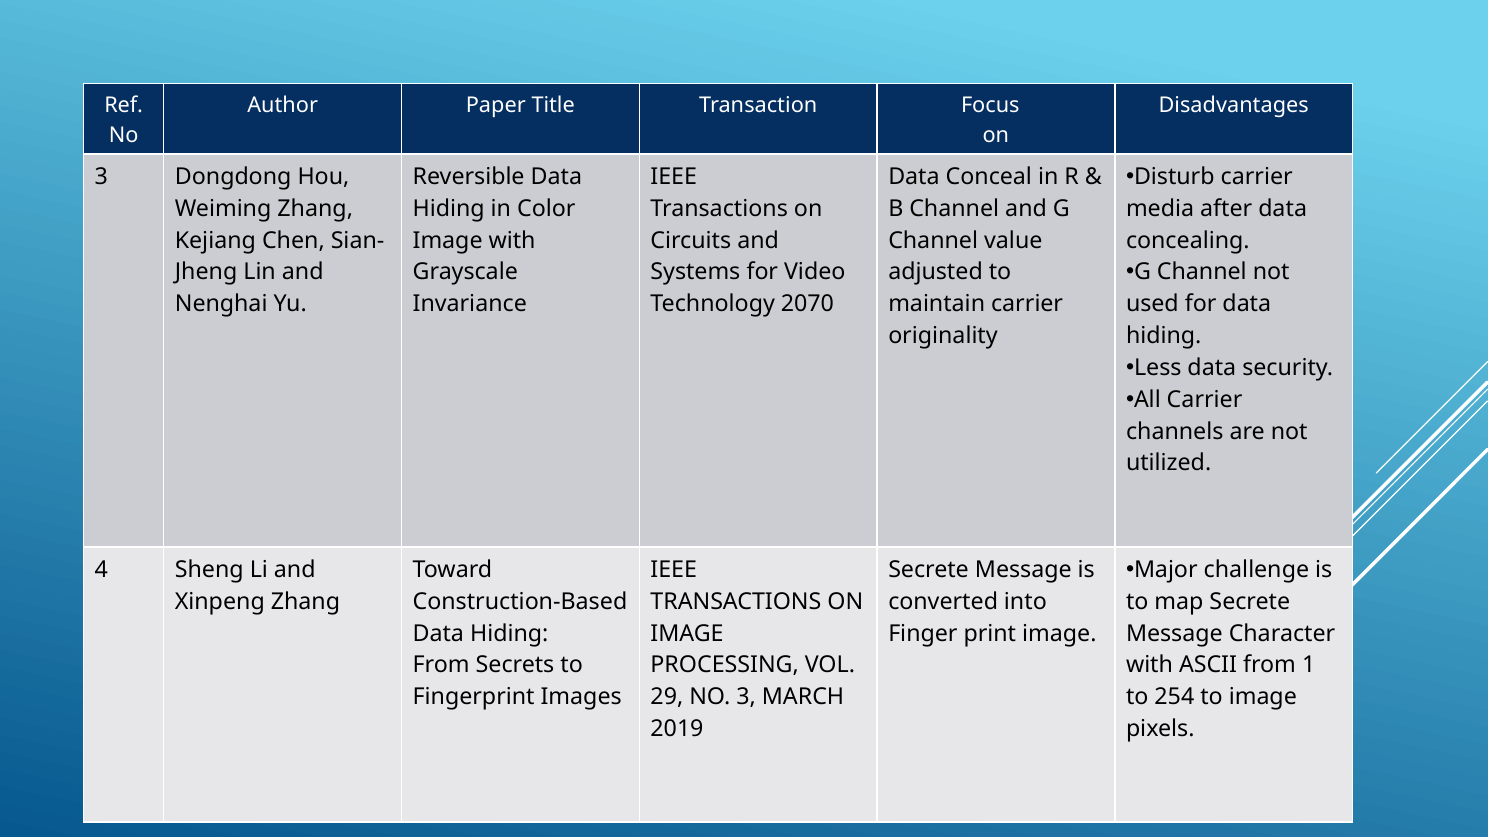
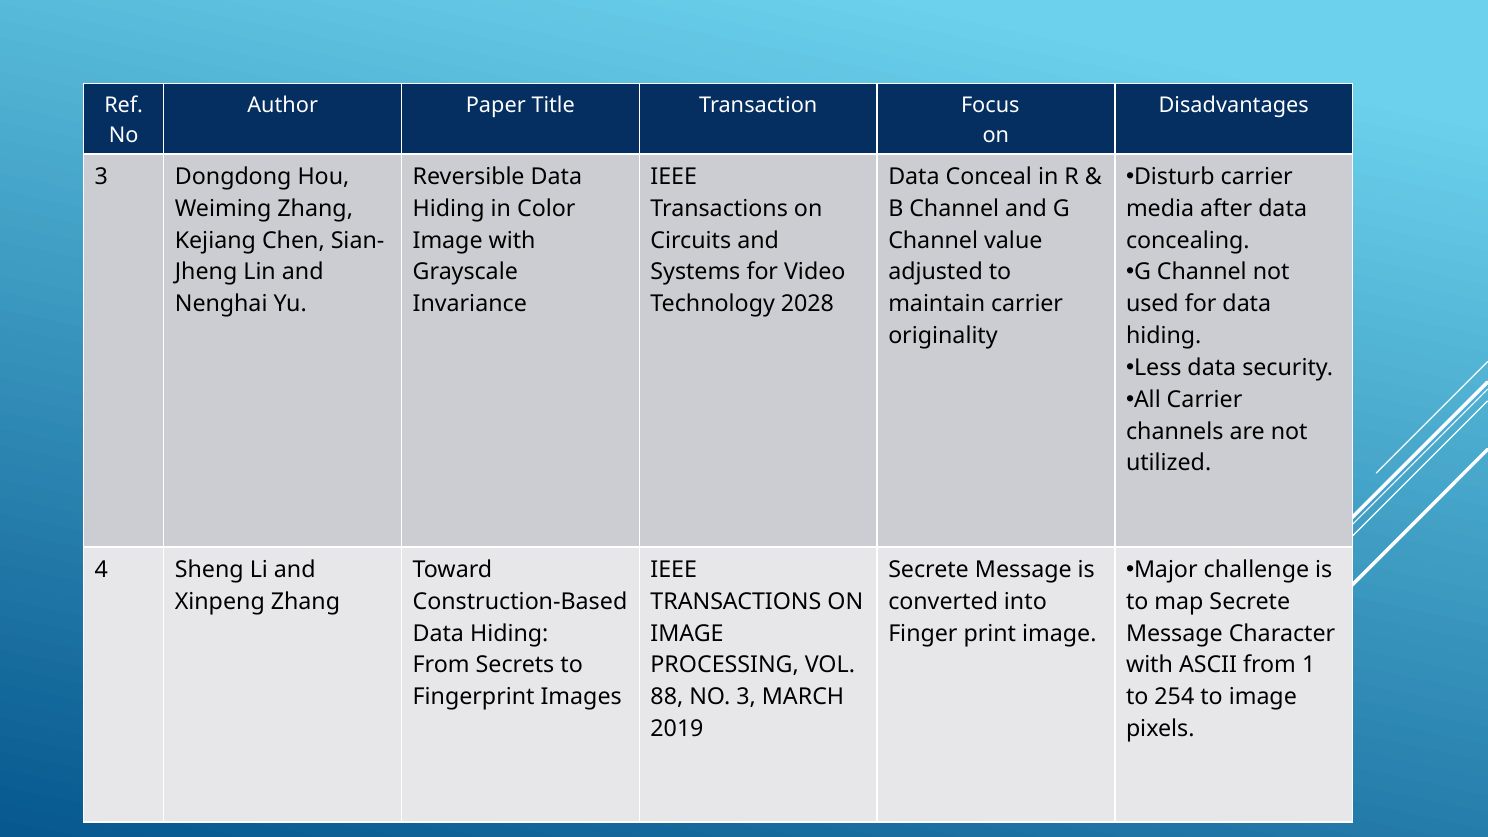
2070: 2070 -> 2028
29: 29 -> 88
